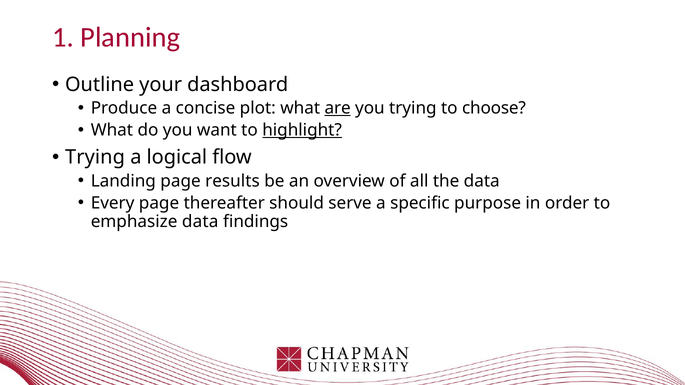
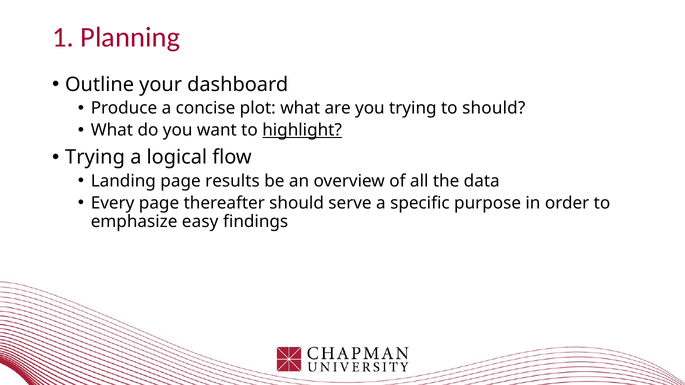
are underline: present -> none
to choose: choose -> should
emphasize data: data -> easy
